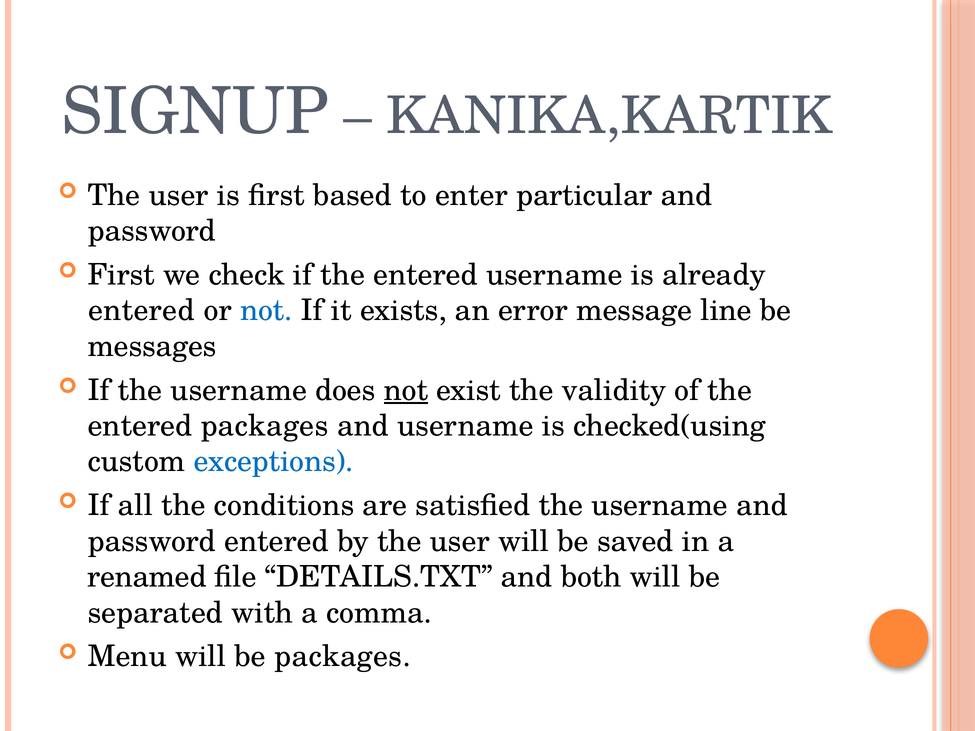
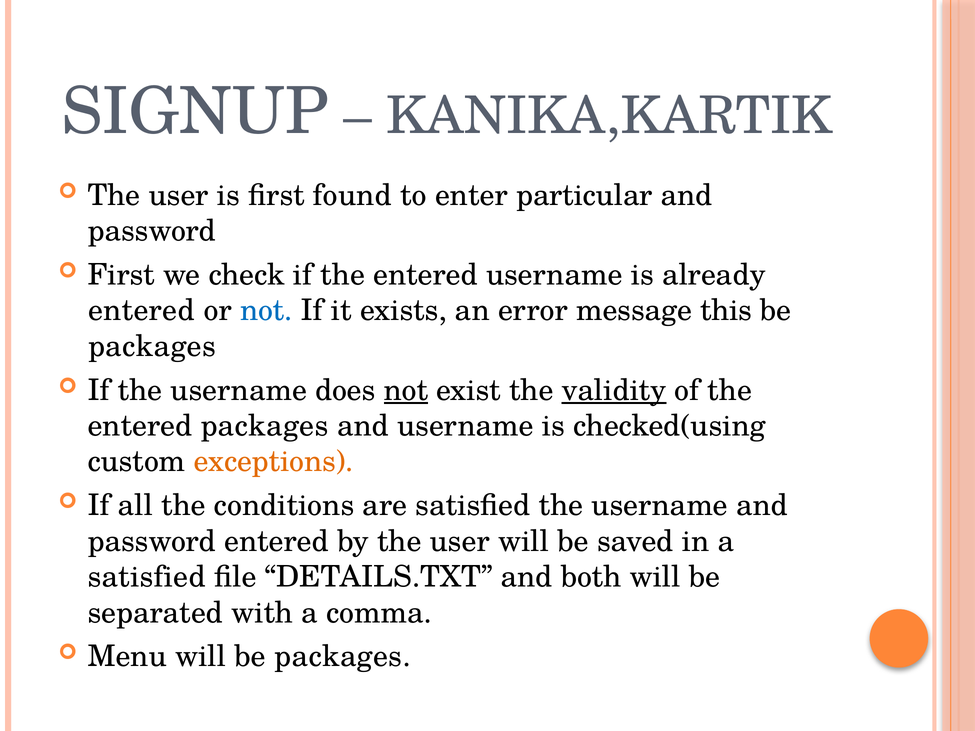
based: based -> found
line: line -> this
messages at (152, 346): messages -> packages
validity underline: none -> present
exceptions colour: blue -> orange
renamed at (147, 577): renamed -> satisfied
